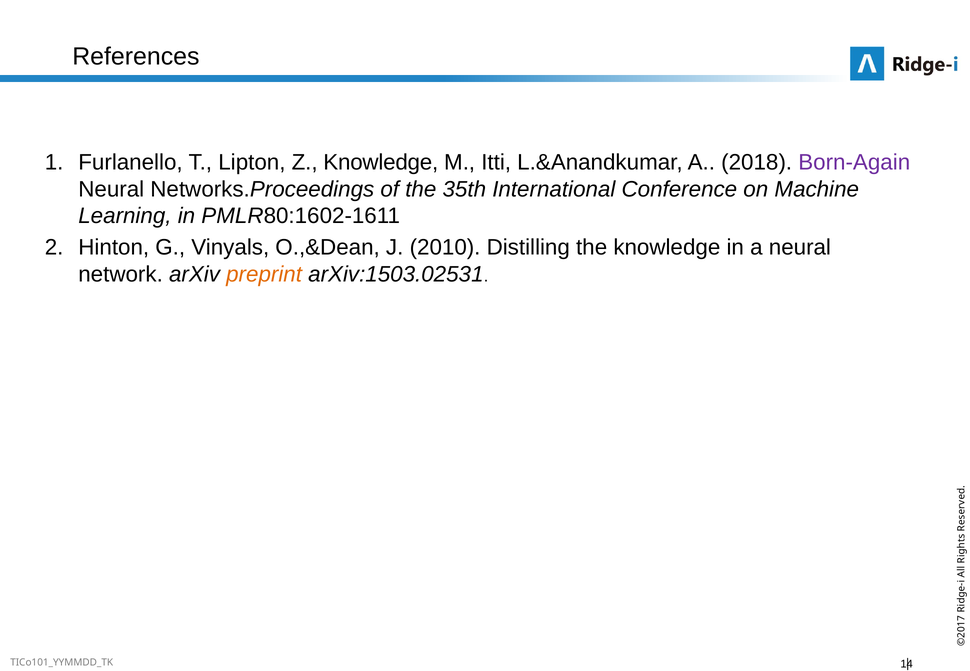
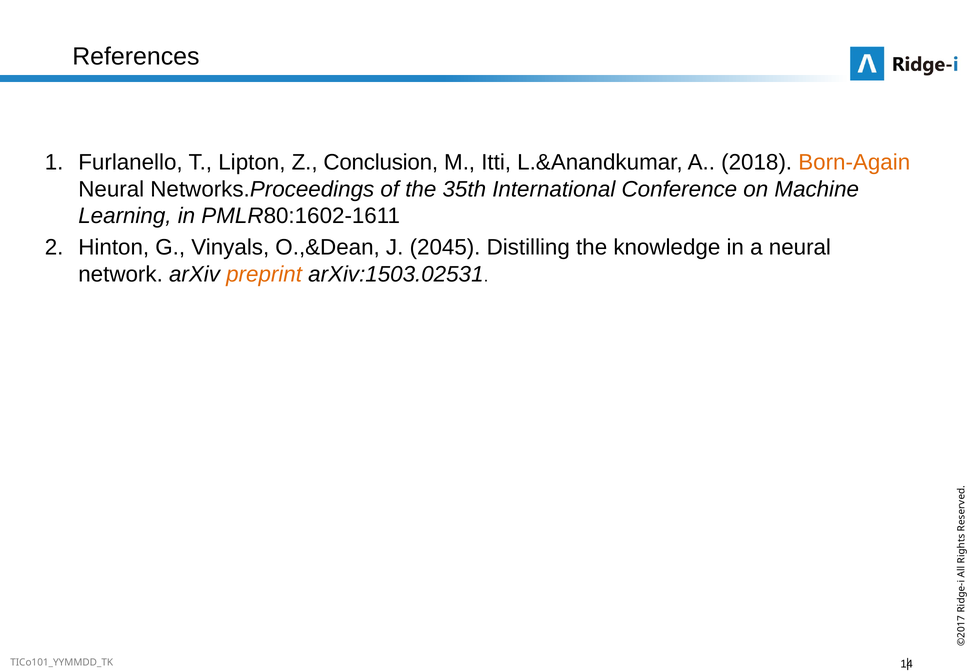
Z Knowledge: Knowledge -> Conclusion
Born-Again colour: purple -> orange
2010: 2010 -> 2045
